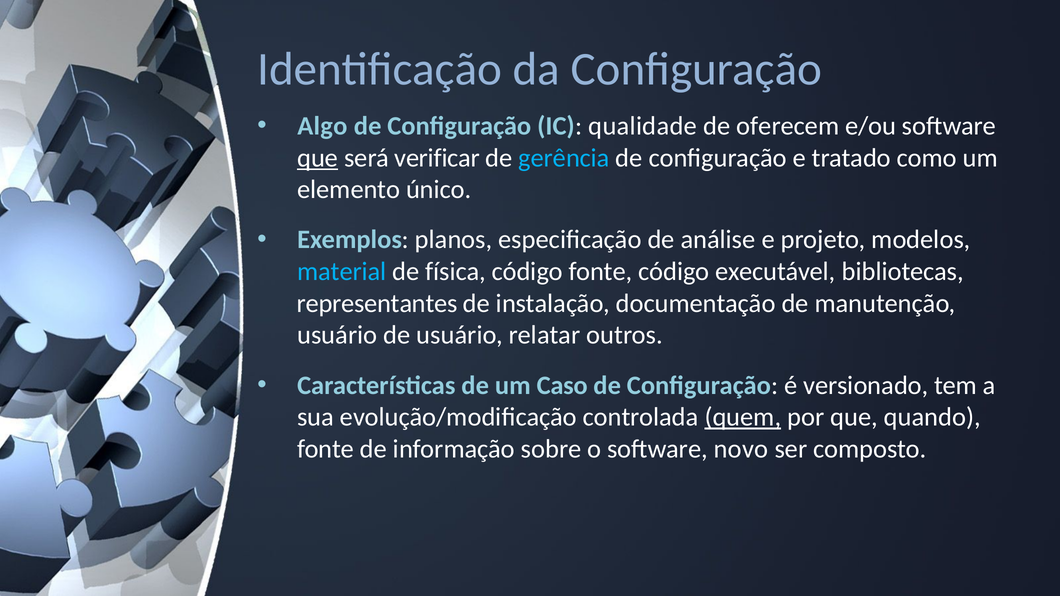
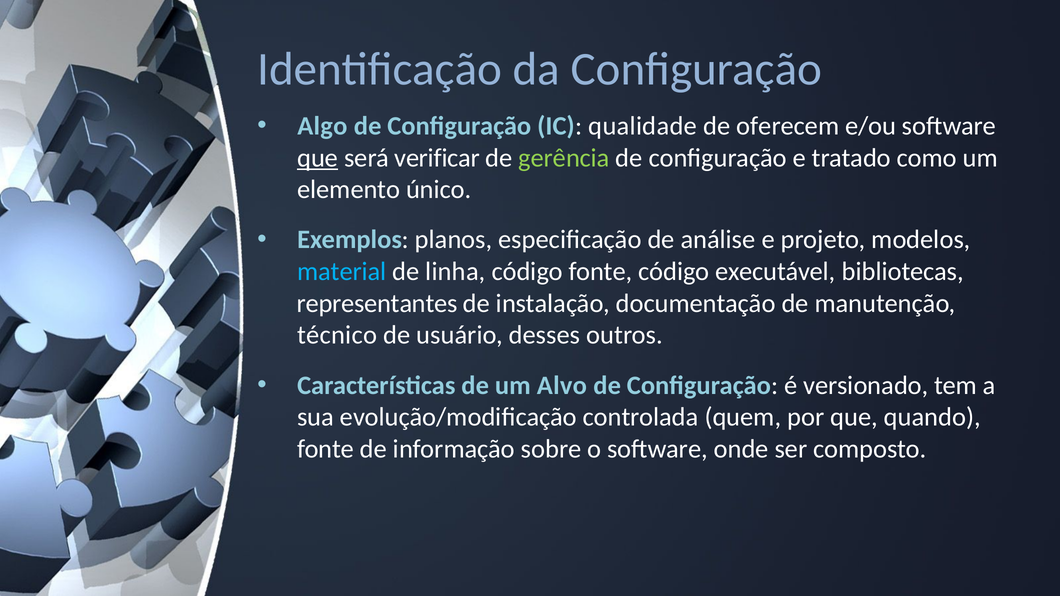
gerência colour: light blue -> light green
física: física -> linha
usuário at (337, 335): usuário -> técnico
relatar: relatar -> desses
Caso: Caso -> Alvo
quem underline: present -> none
novo: novo -> onde
